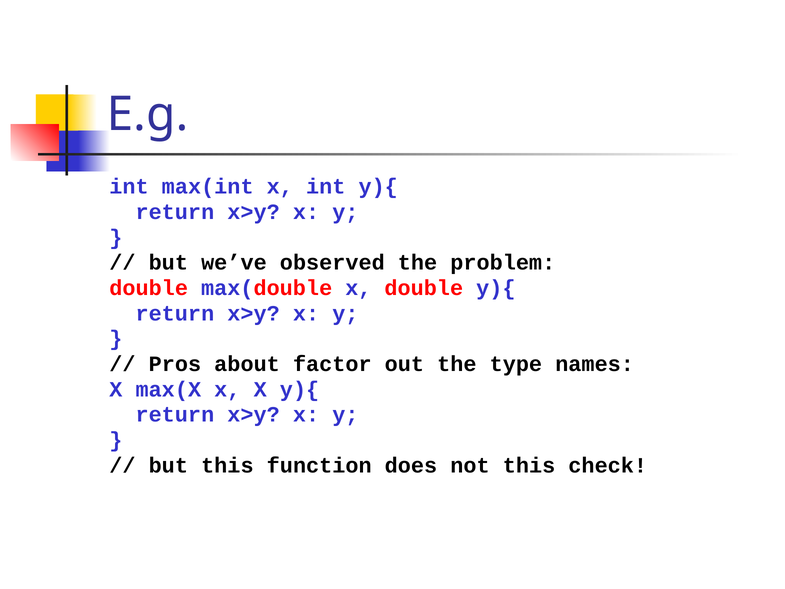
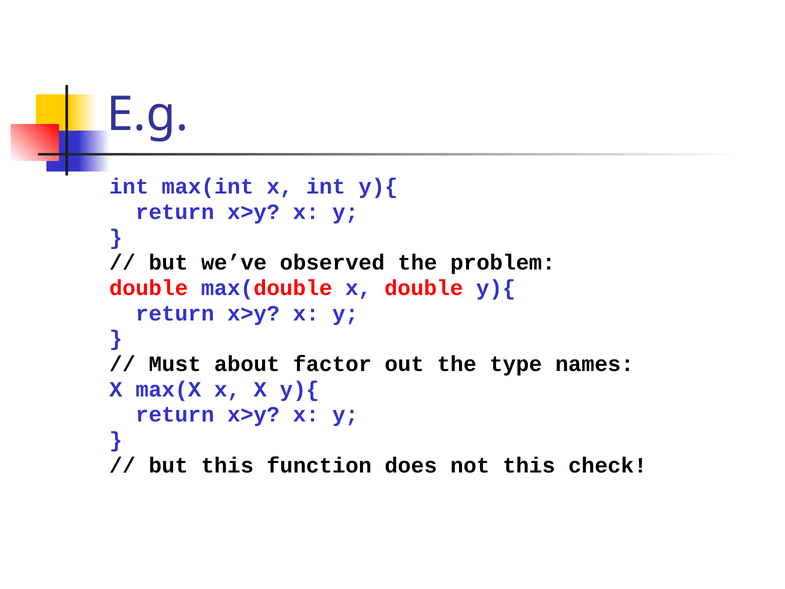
Pros: Pros -> Must
